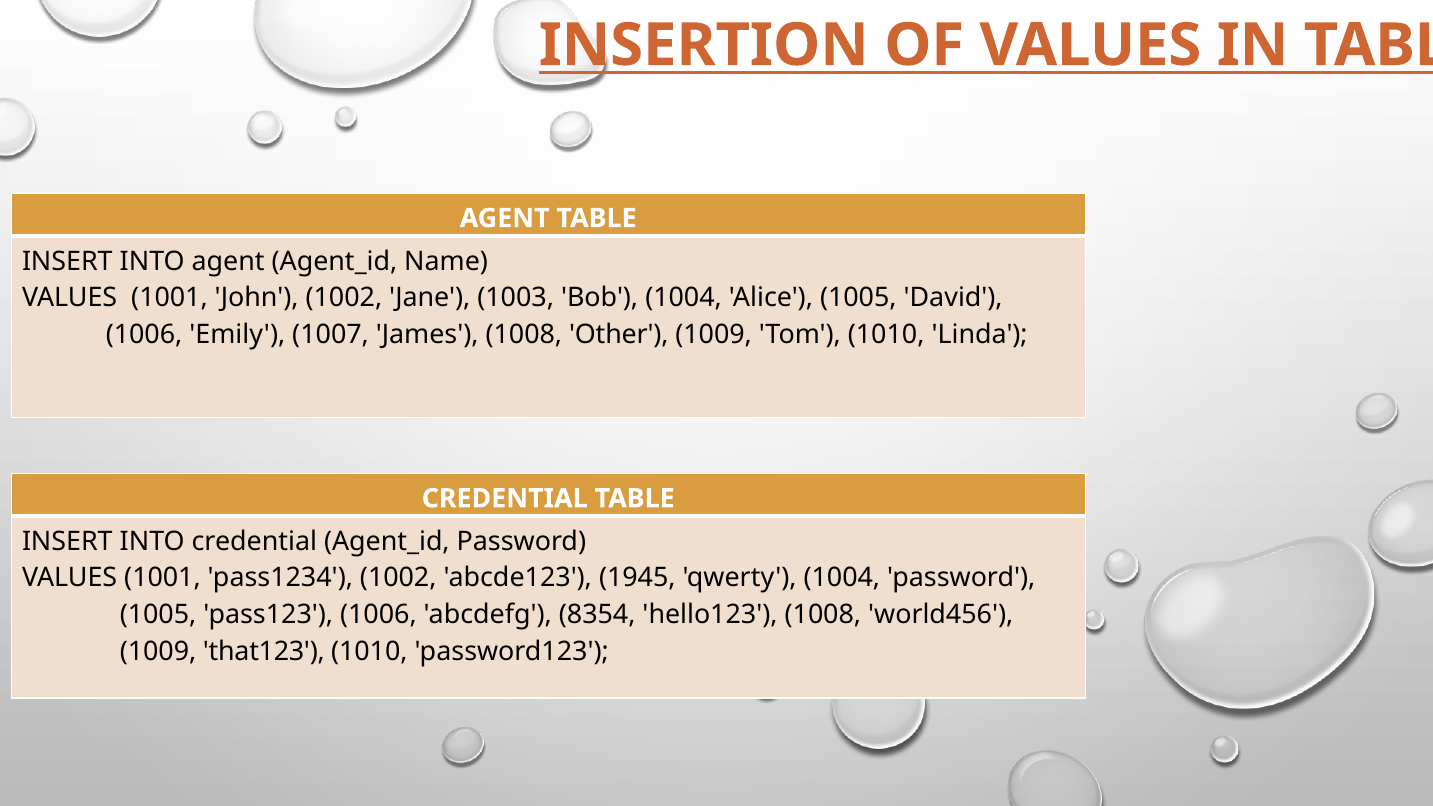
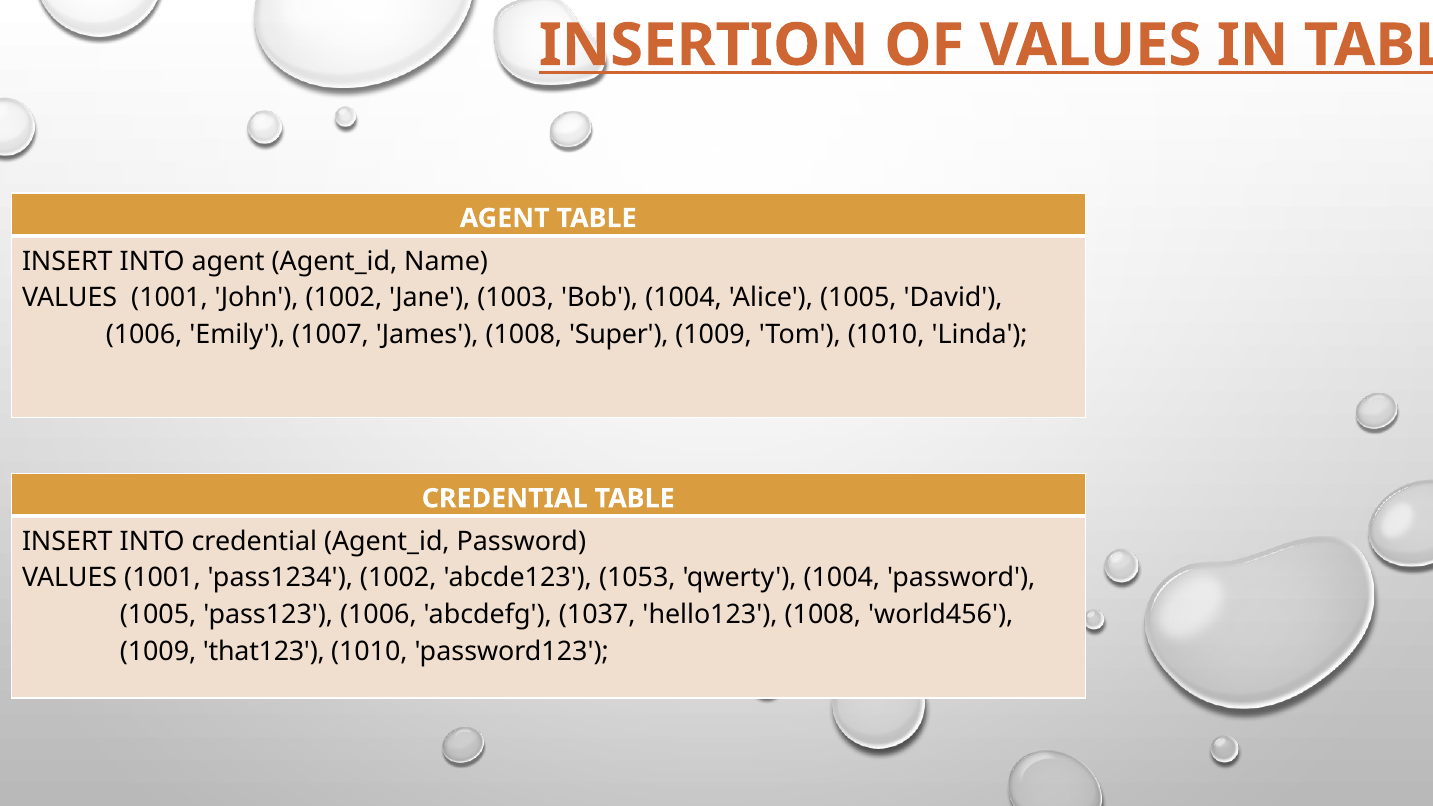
Other: Other -> Super
1945: 1945 -> 1053
8354: 8354 -> 1037
